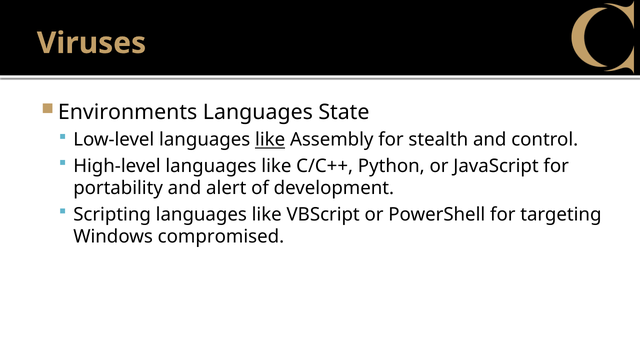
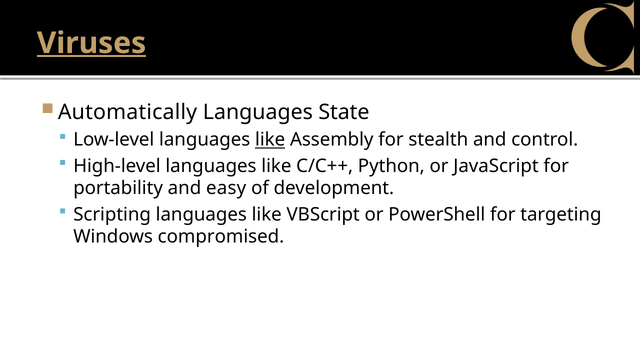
Viruses underline: none -> present
Environments: Environments -> Automatically
alert: alert -> easy
